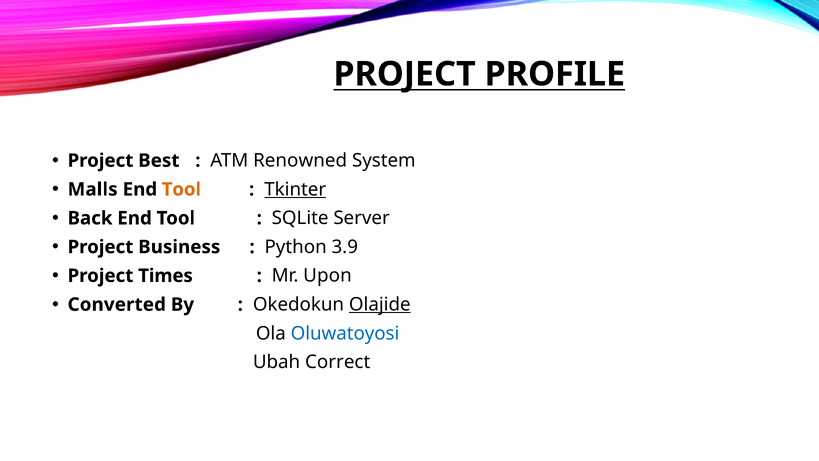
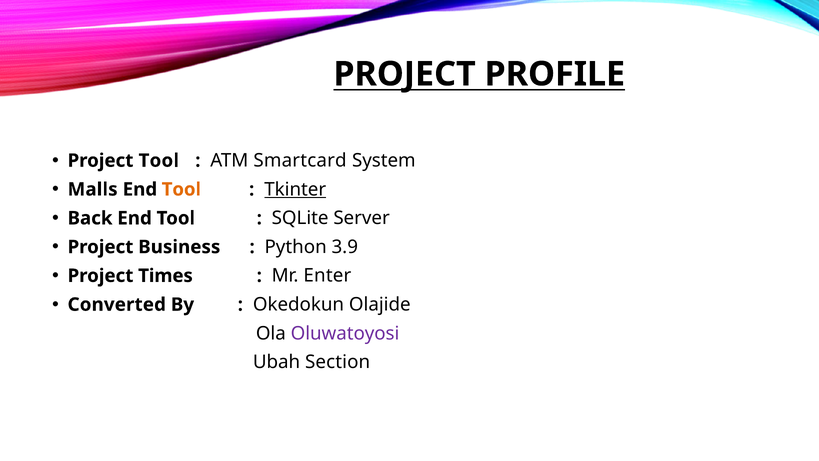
Project Best: Best -> Tool
Renowned: Renowned -> Smartcard
Upon: Upon -> Enter
Olajide underline: present -> none
Oluwatoyosi colour: blue -> purple
Correct: Correct -> Section
